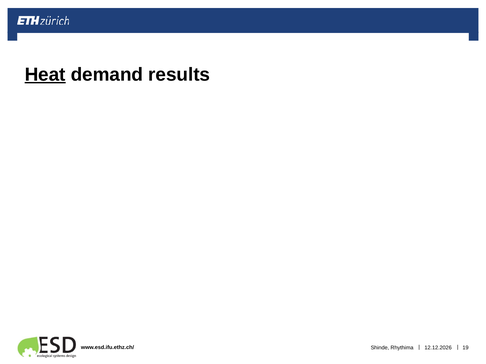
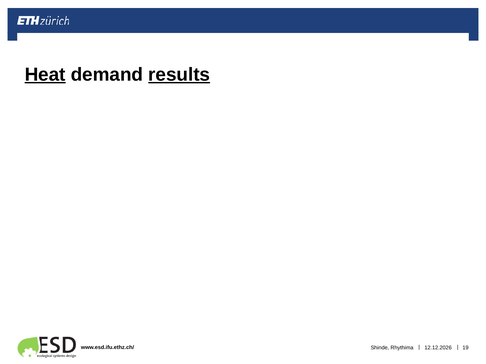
results underline: none -> present
